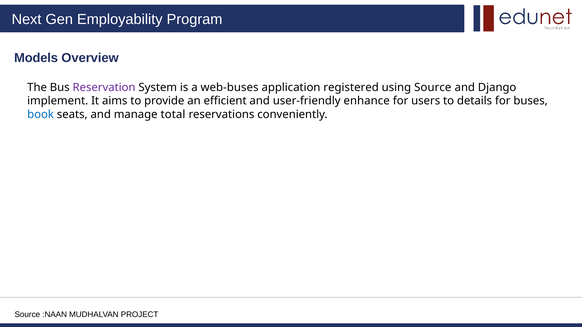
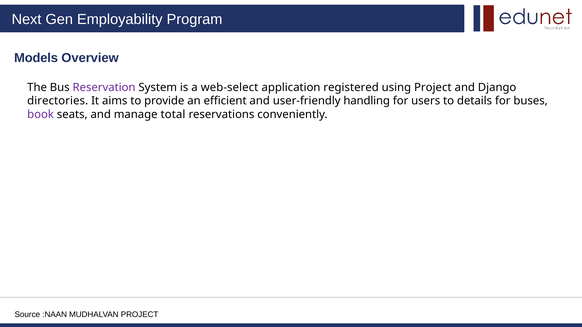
web-buses: web-buses -> web-select
using Source: Source -> Project
implement: implement -> directories
enhance: enhance -> handling
book colour: blue -> purple
